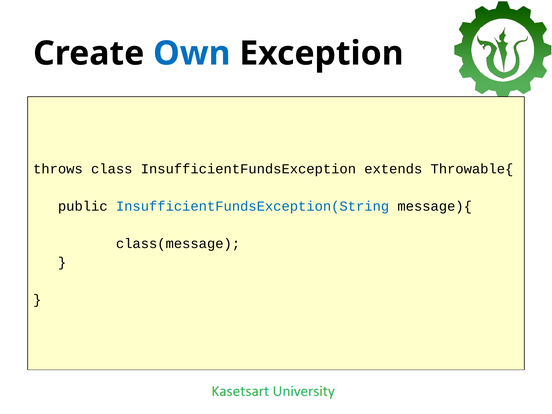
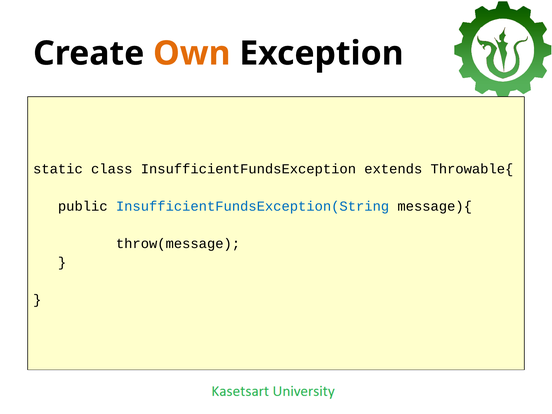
Own colour: blue -> orange
throws: throws -> static
class(message: class(message -> throw(message
